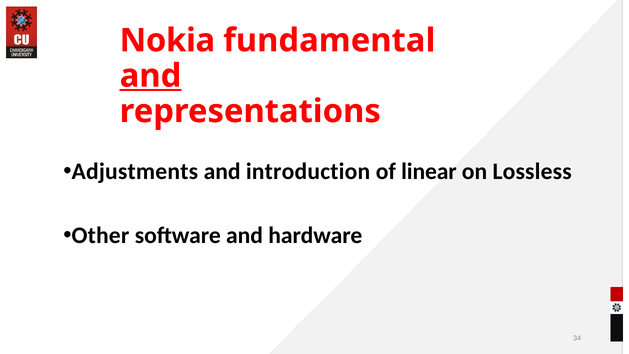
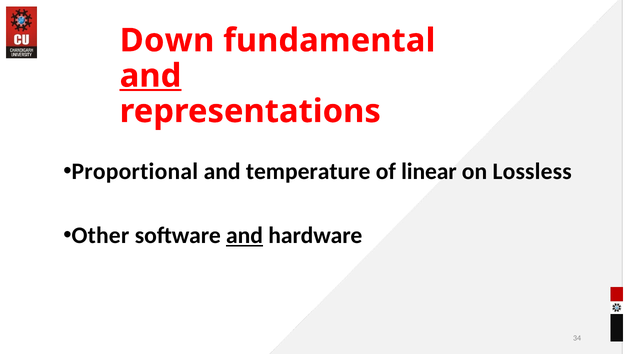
Nokia: Nokia -> Down
Adjustments: Adjustments -> Proportional
introduction: introduction -> temperature
and at (245, 235) underline: none -> present
